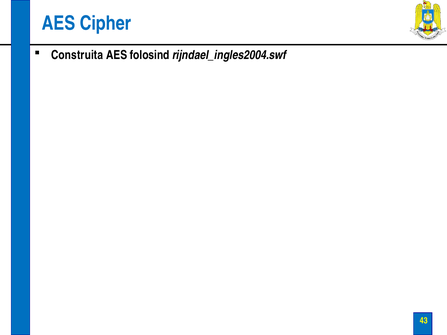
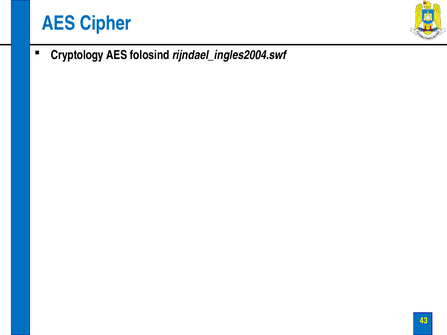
Construita: Construita -> Cryptology
